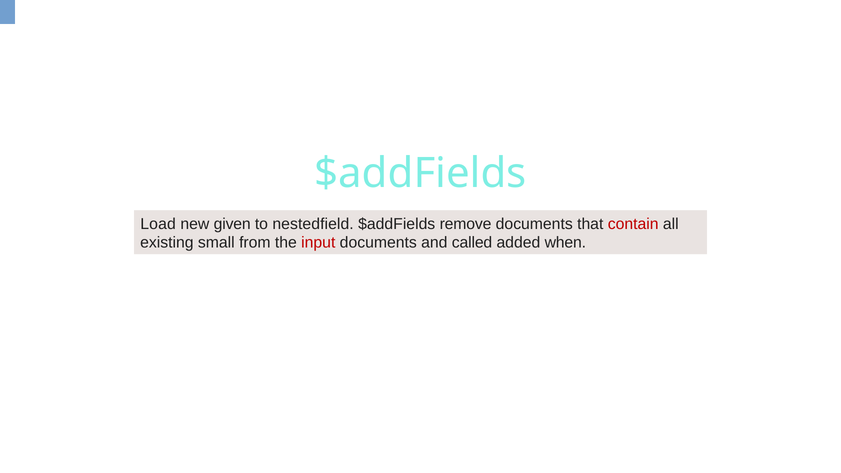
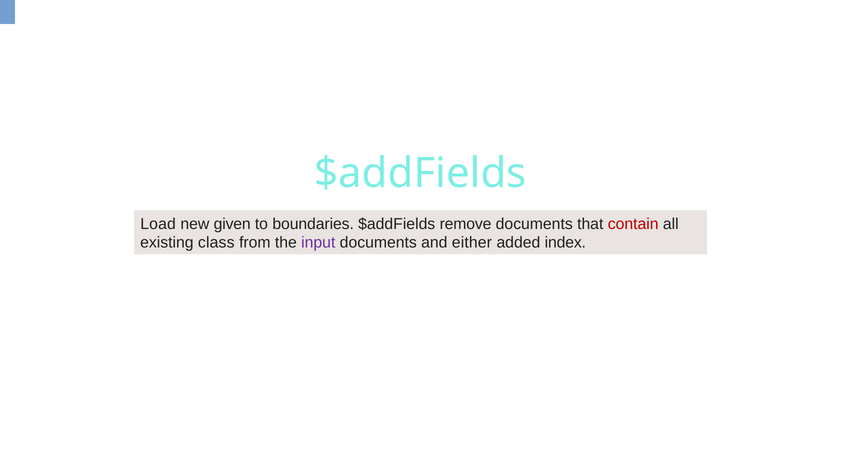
nestedfield: nestedfield -> boundaries
small: small -> class
input colour: red -> purple
called: called -> either
when: when -> index
